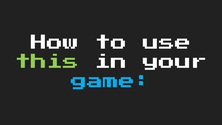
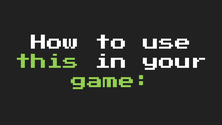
game colour: light blue -> light green
